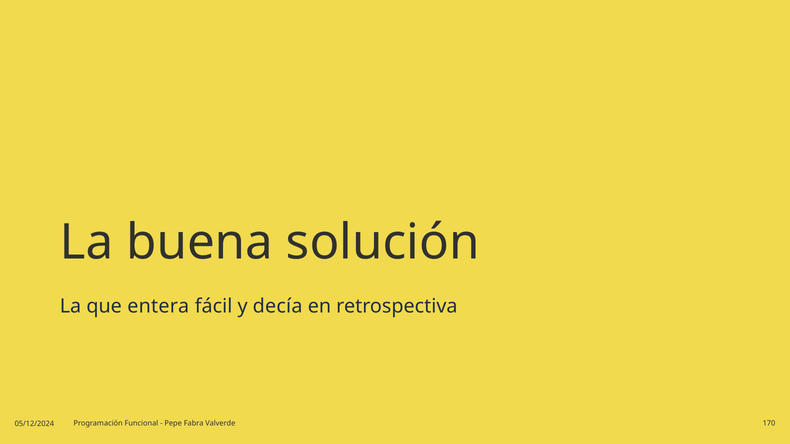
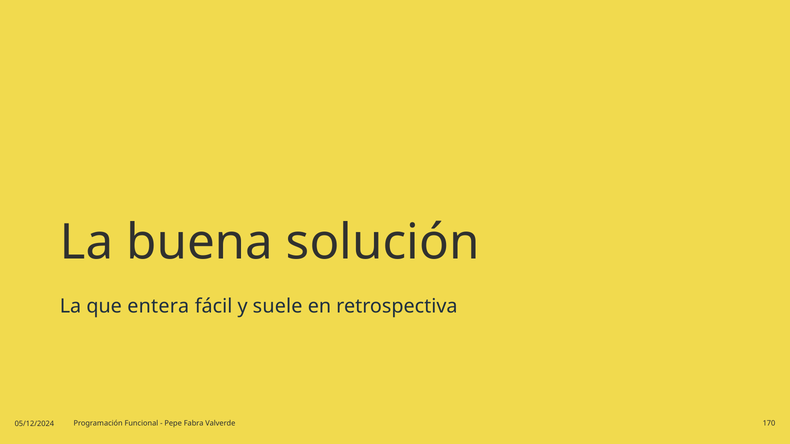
decía: decía -> suele
